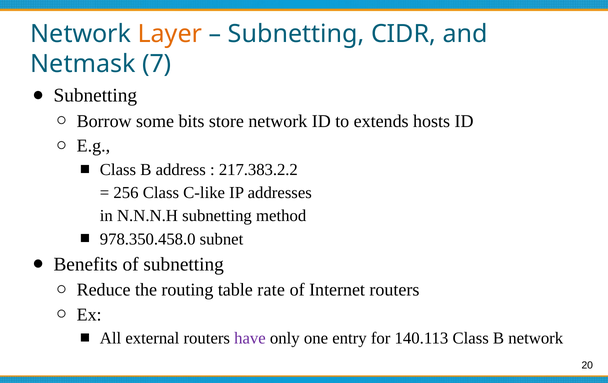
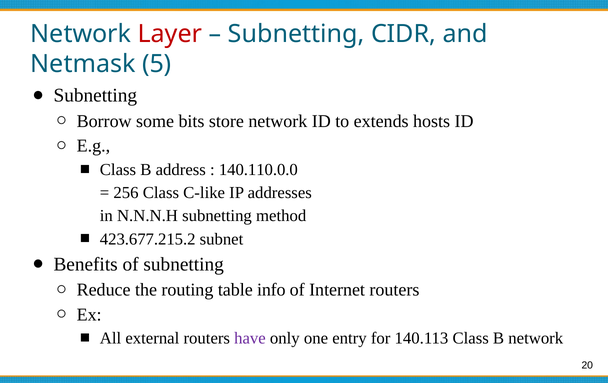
Layer colour: orange -> red
7: 7 -> 5
217.383.2.2: 217.383.2.2 -> 140.110.0.0
978.350.458.0: 978.350.458.0 -> 423.677.215.2
rate: rate -> info
